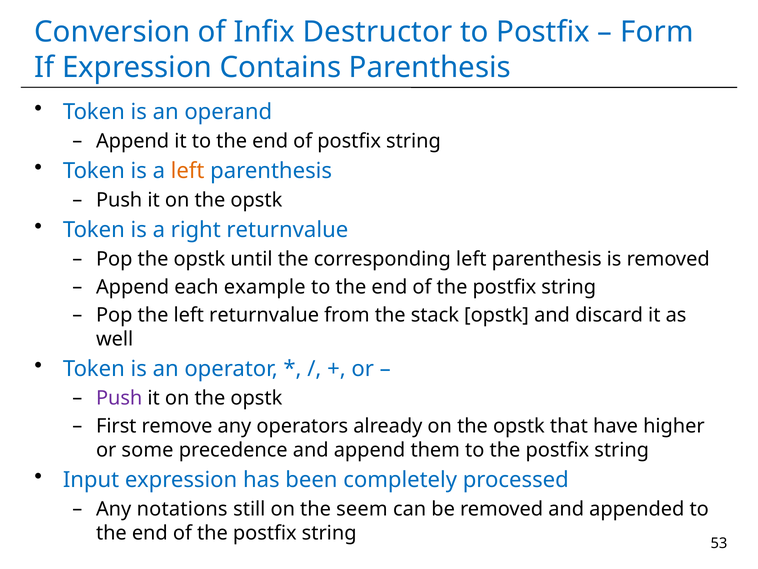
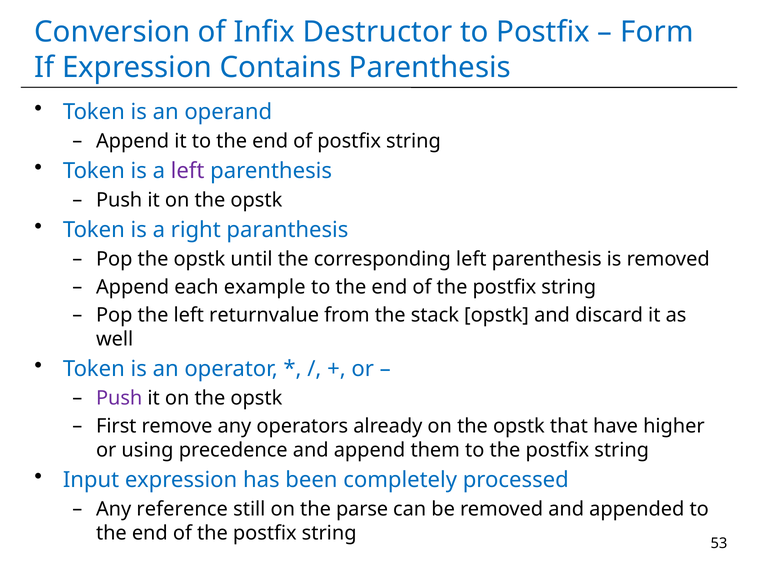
left at (188, 171) colour: orange -> purple
right returnvalue: returnvalue -> paranthesis
some: some -> using
notations: notations -> reference
seem: seem -> parse
